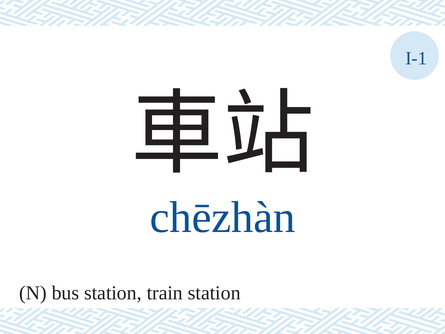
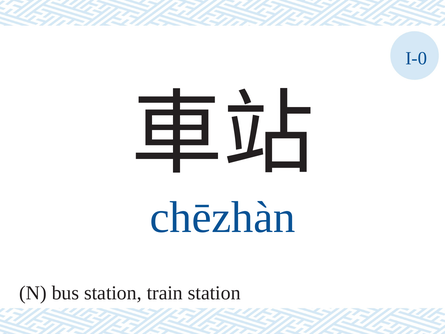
I-1: I-1 -> I-0
